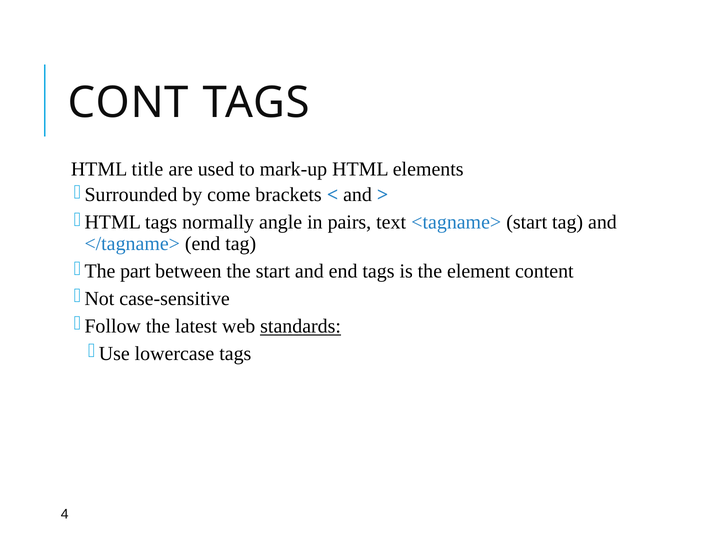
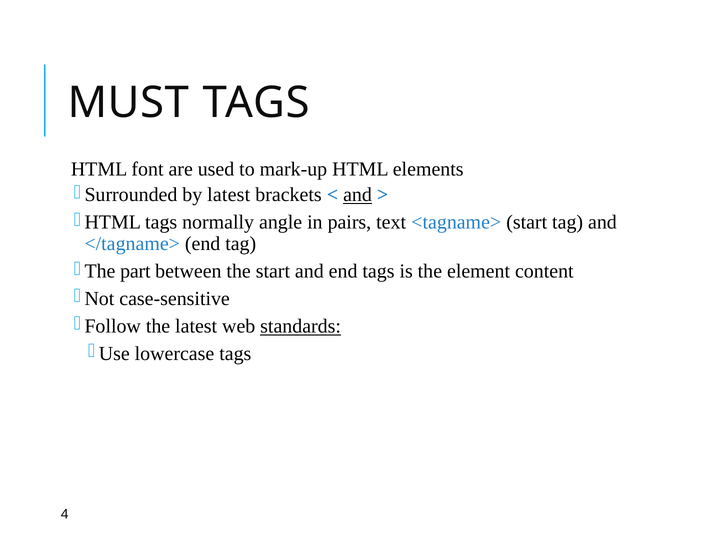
CONT: CONT -> MUST
title: title -> font
by come: come -> latest
and at (357, 195) underline: none -> present
